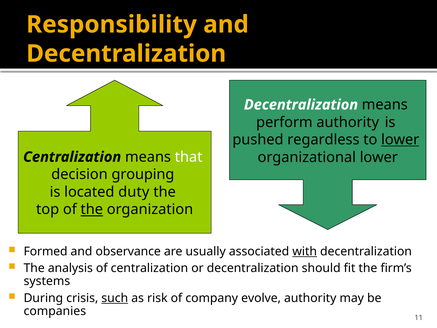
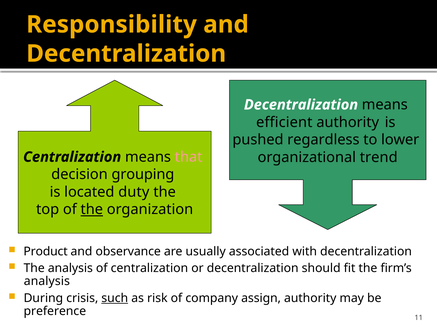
perform: perform -> efficient
lower at (400, 140) underline: present -> none
organizational lower: lower -> trend
that colour: white -> pink
Formed: Formed -> Product
with underline: present -> none
systems at (47, 281): systems -> analysis
evolve: evolve -> assign
companies: companies -> preference
